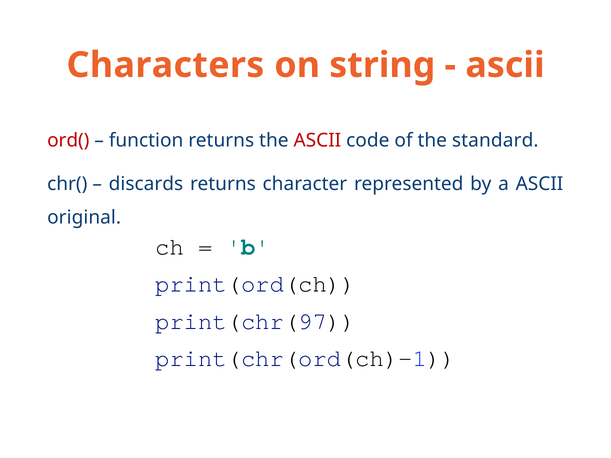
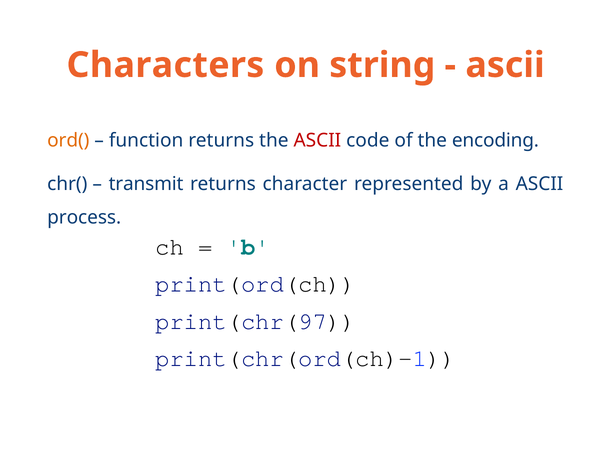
ord( colour: red -> orange
standard: standard -> encoding
discards: discards -> transmit
original: original -> process
